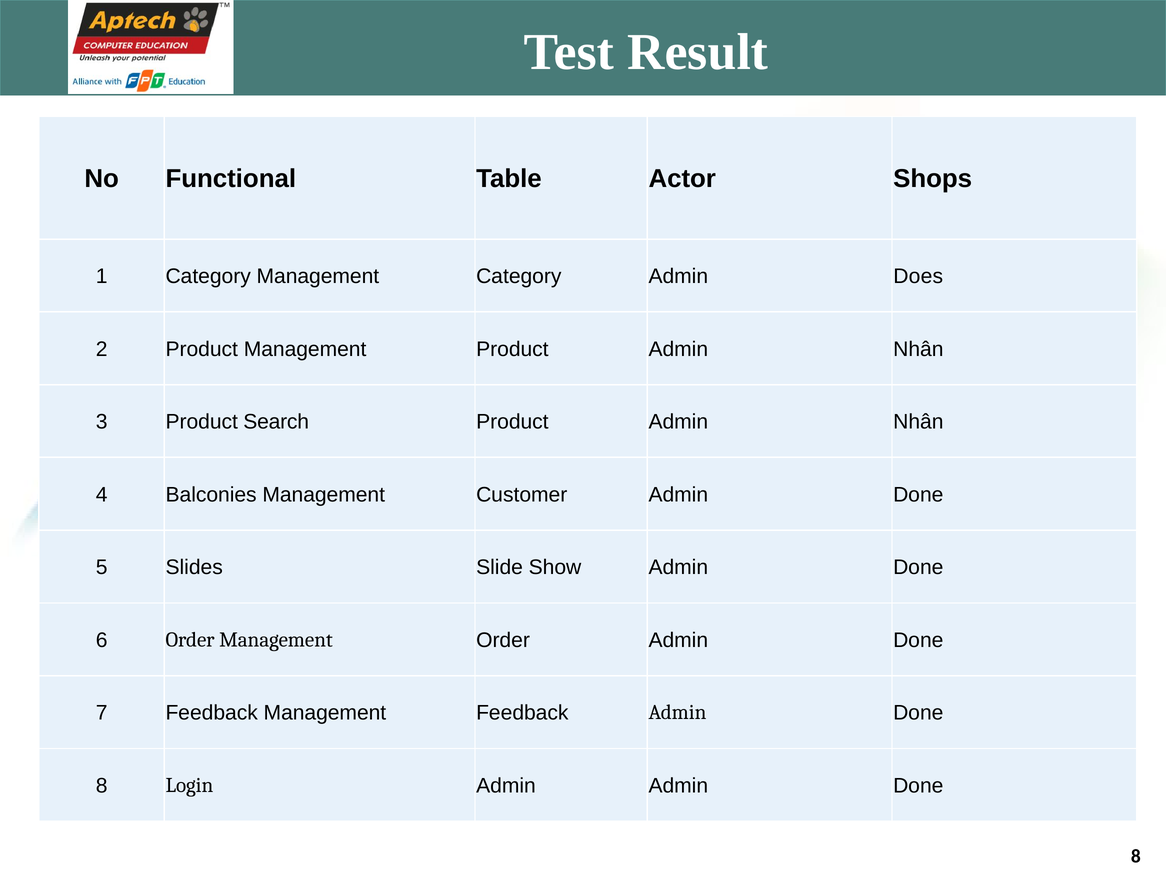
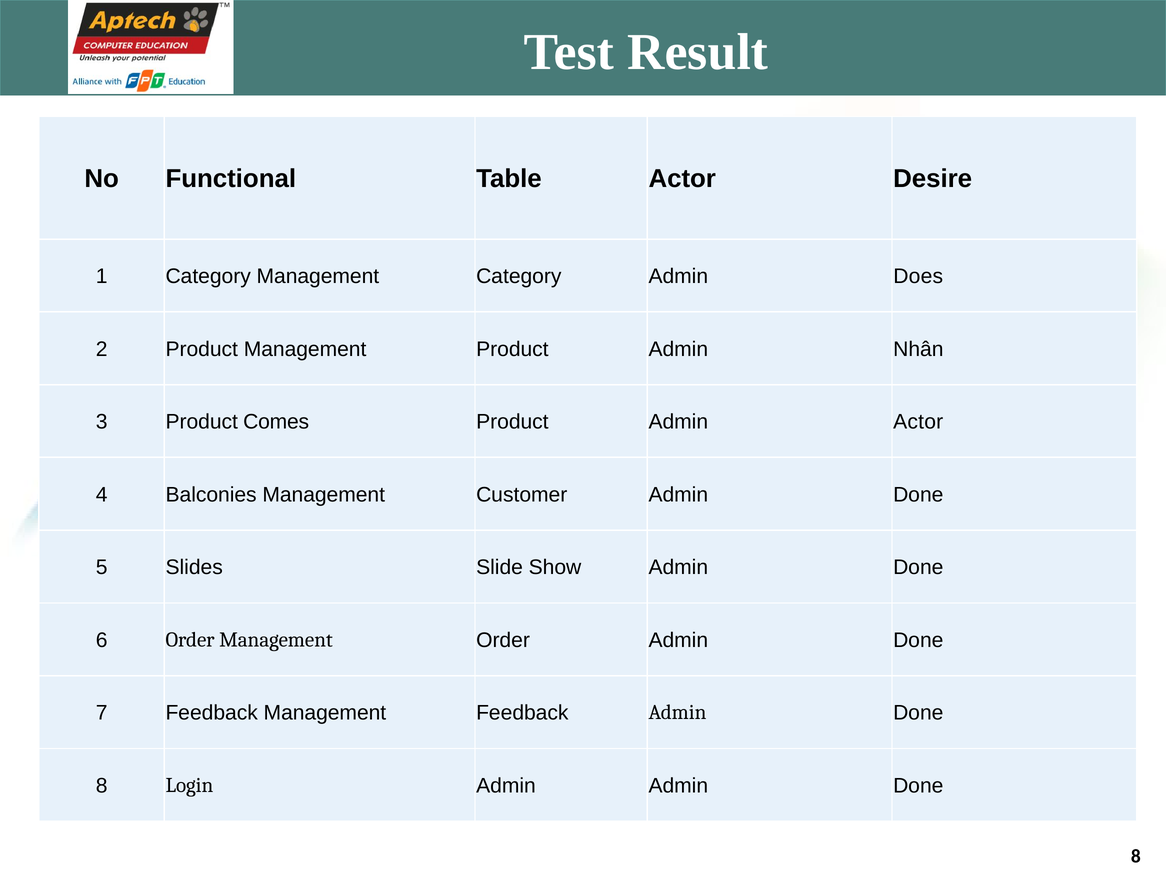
Shops: Shops -> Desire
Search: Search -> Comes
Nhân at (918, 422): Nhân -> Actor
